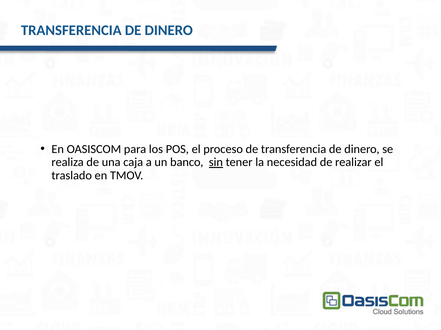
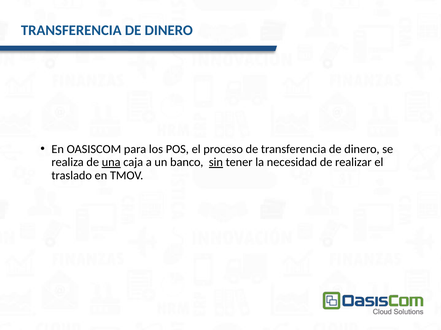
una underline: none -> present
